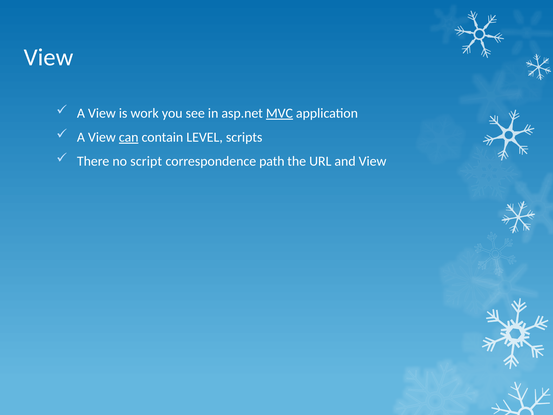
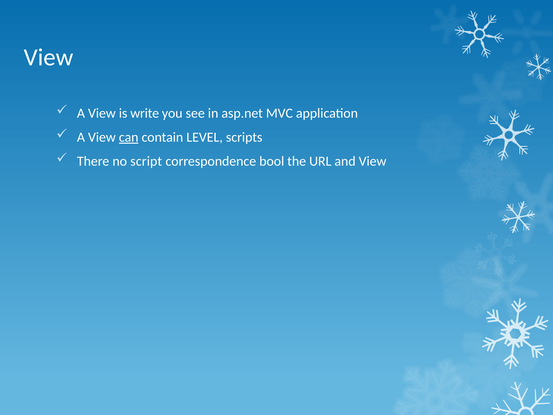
work: work -> write
MVC underline: present -> none
path: path -> bool
